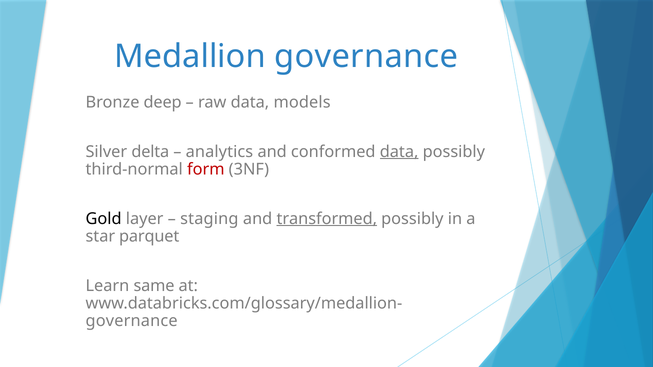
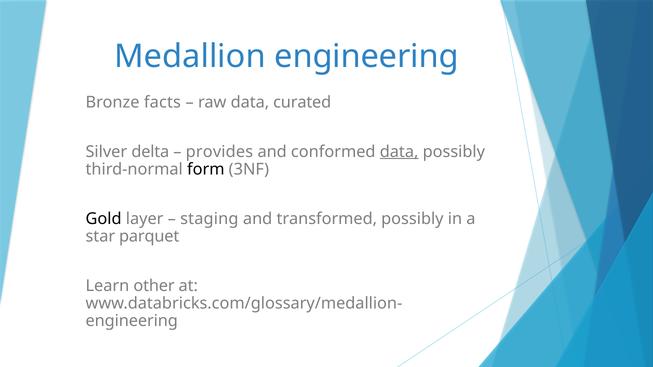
Medallion governance: governance -> engineering
deep: deep -> facts
models: models -> curated
analytics: analytics -> provides
form colour: red -> black
transformed underline: present -> none
same: same -> other
governance at (132, 321): governance -> engineering
